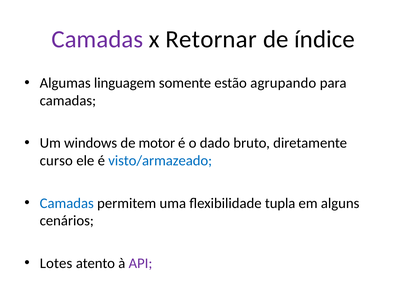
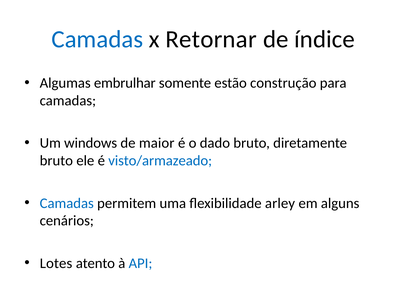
Camadas at (97, 39) colour: purple -> blue
linguagem: linguagem -> embrulhar
agrupando: agrupando -> construção
motor: motor -> maior
curso at (56, 161): curso -> bruto
tupla: tupla -> arley
API colour: purple -> blue
